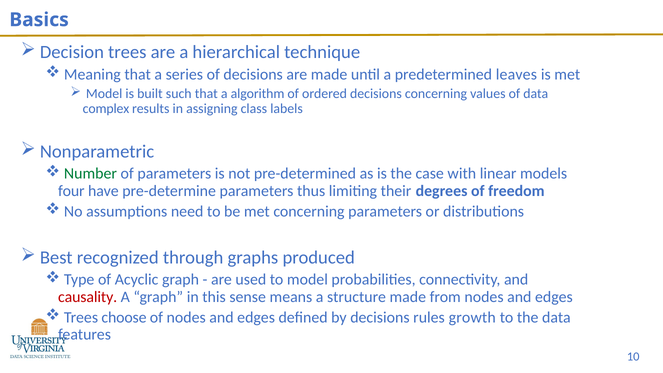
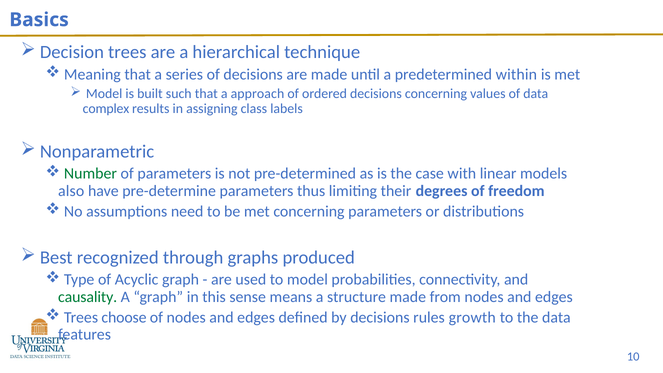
leaves: leaves -> within
algorithm: algorithm -> approach
four: four -> also
causality colour: red -> green
